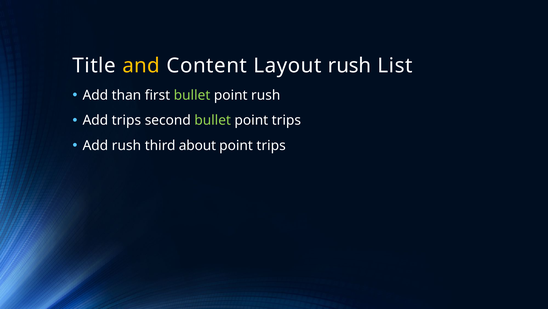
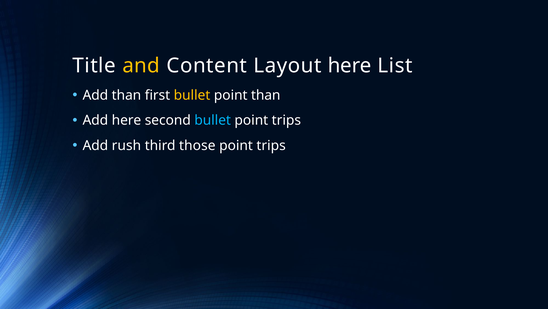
Layout rush: rush -> here
bullet at (192, 95) colour: light green -> yellow
point rush: rush -> than
Add trips: trips -> here
bullet at (213, 120) colour: light green -> light blue
about: about -> those
